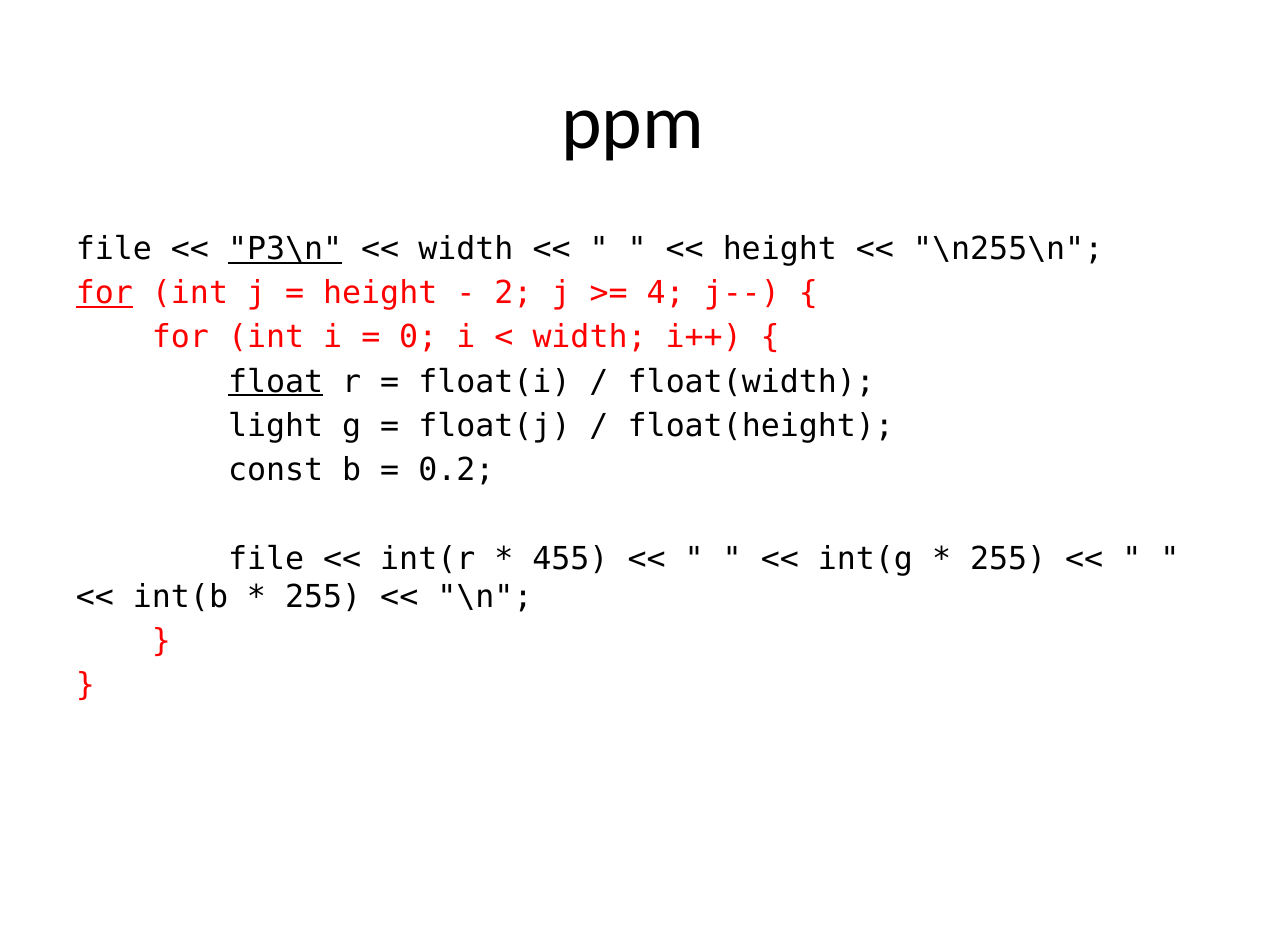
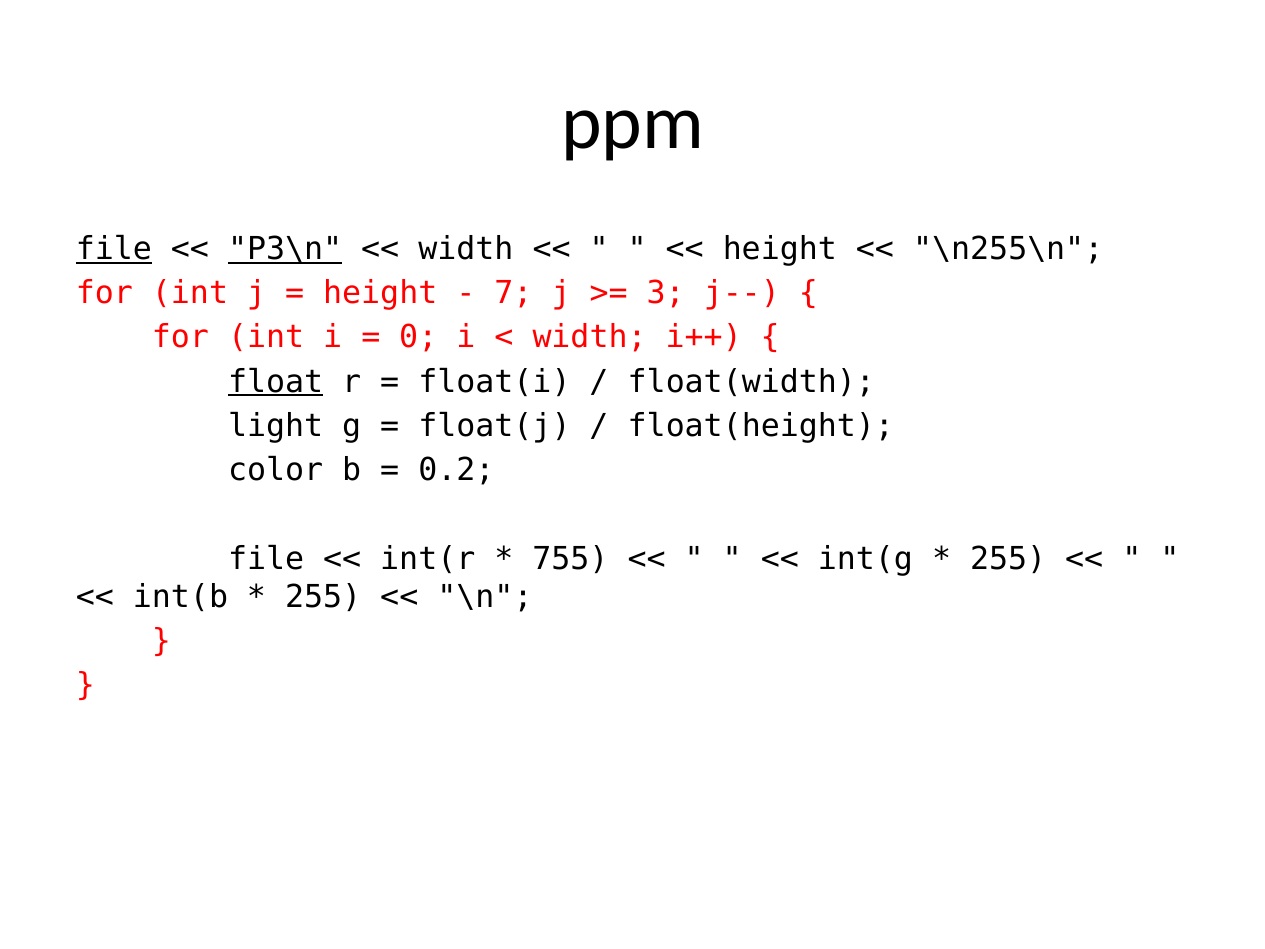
file at (114, 249) underline: none -> present
for at (104, 293) underline: present -> none
2: 2 -> 7
4: 4 -> 3
const: const -> color
455: 455 -> 755
